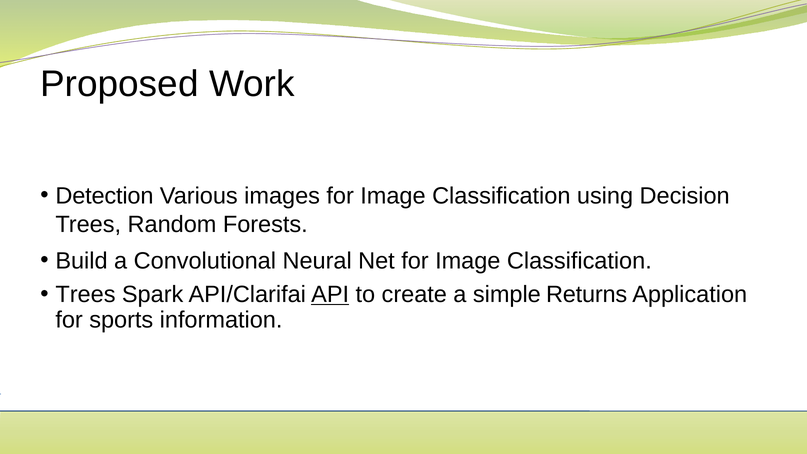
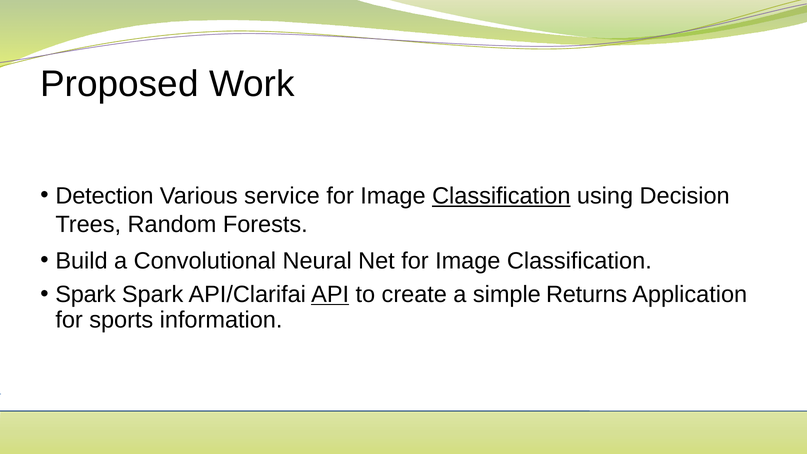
images: images -> service
Classification at (501, 196) underline: none -> present
Trees at (85, 294): Trees -> Spark
